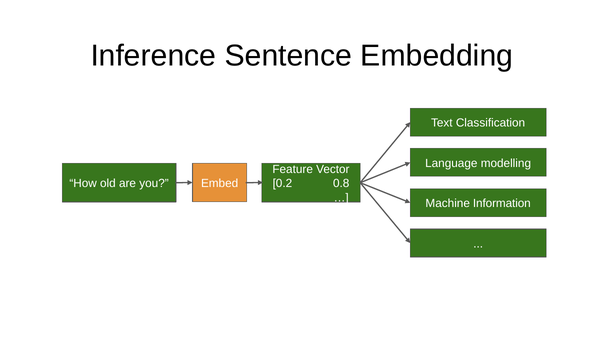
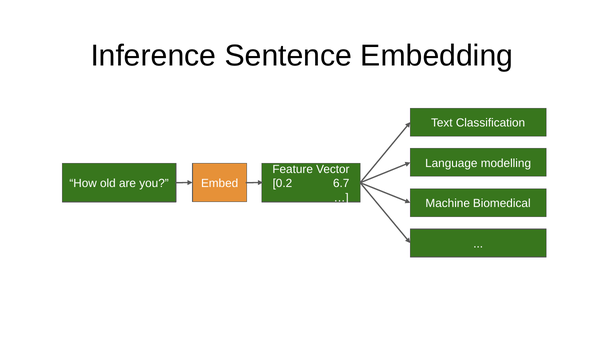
0.8: 0.8 -> 6.7
Information: Information -> Biomedical
